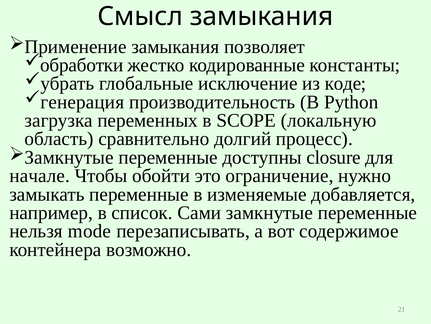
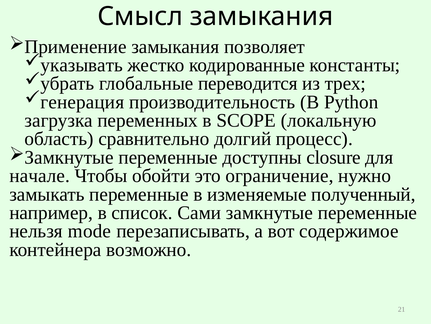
обработки: обработки -> указывать
исключение: исключение -> переводится
коде: коде -> трех
добавляется: добавляется -> полученный
